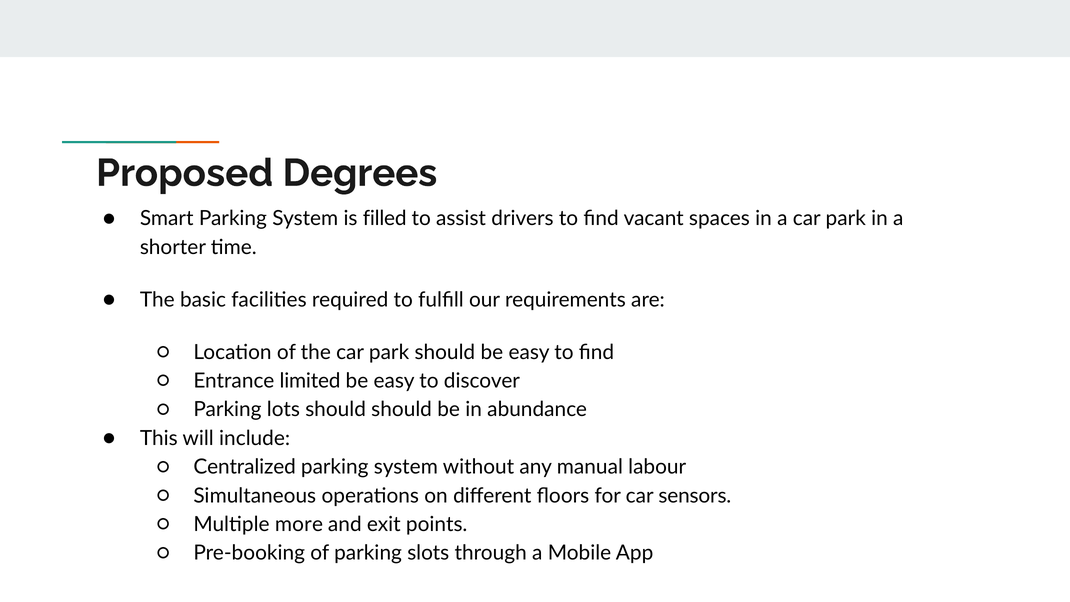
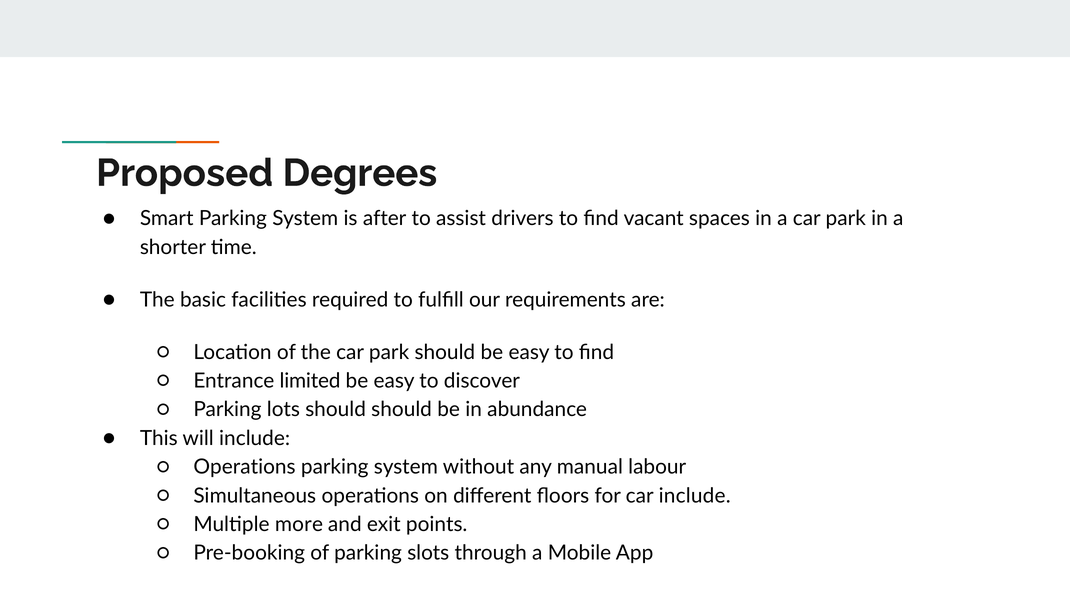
filled: filled -> after
Centralized at (245, 467): Centralized -> Operations
car sensors: sensors -> include
